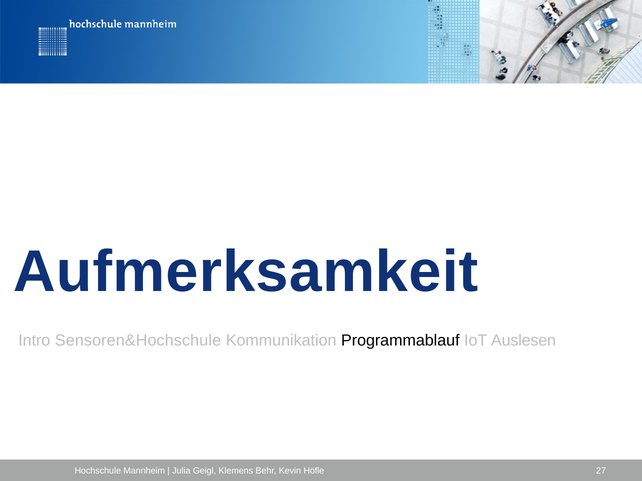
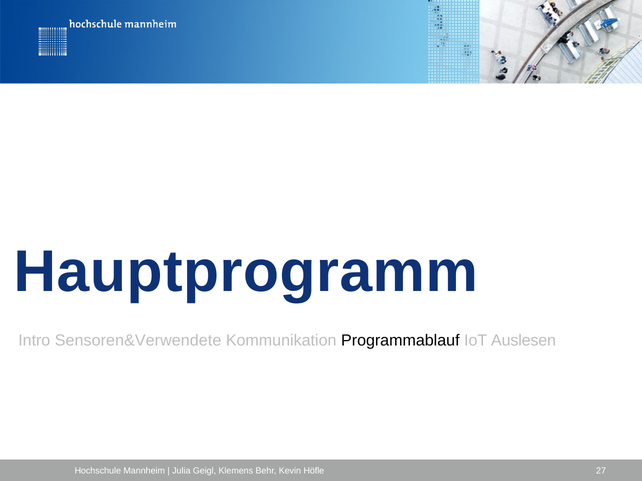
Aufmerksamkeit: Aufmerksamkeit -> Hauptprogramm
Sensoren&Hochschule: Sensoren&Hochschule -> Sensoren&Verwendete
